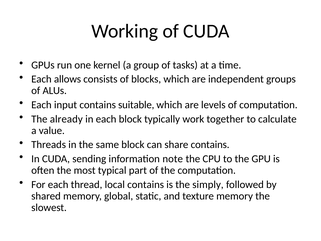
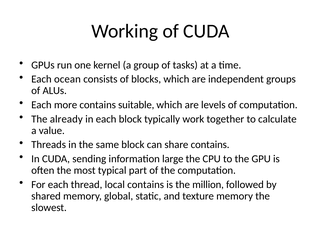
allows: allows -> ocean
input: input -> more
note: note -> large
simply: simply -> million
